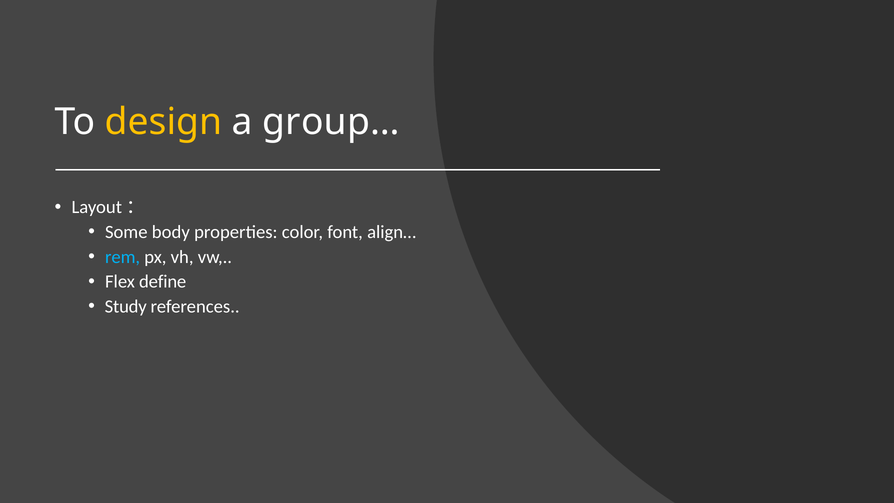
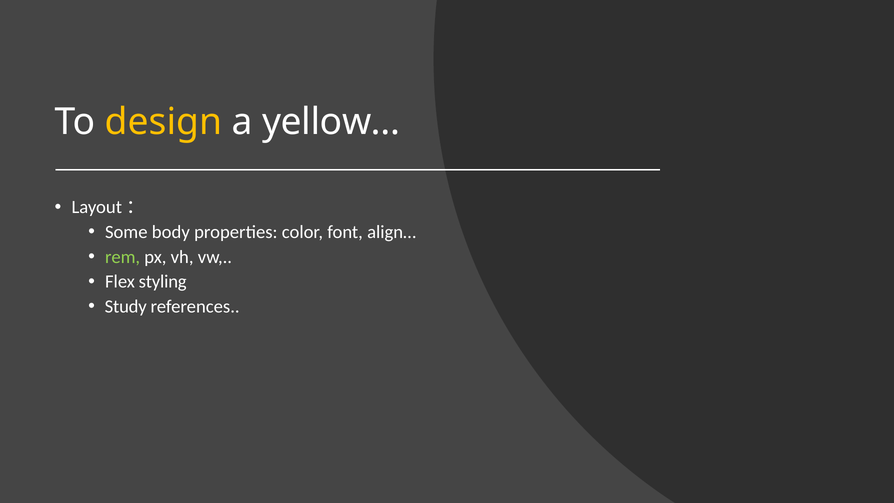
group…: group… -> yellow…
rem colour: light blue -> light green
define: define -> styling
